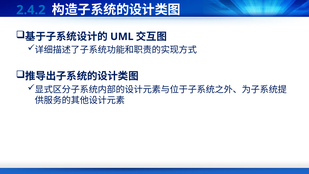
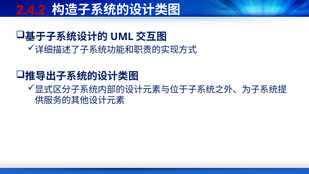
2.4.2 colour: blue -> red
